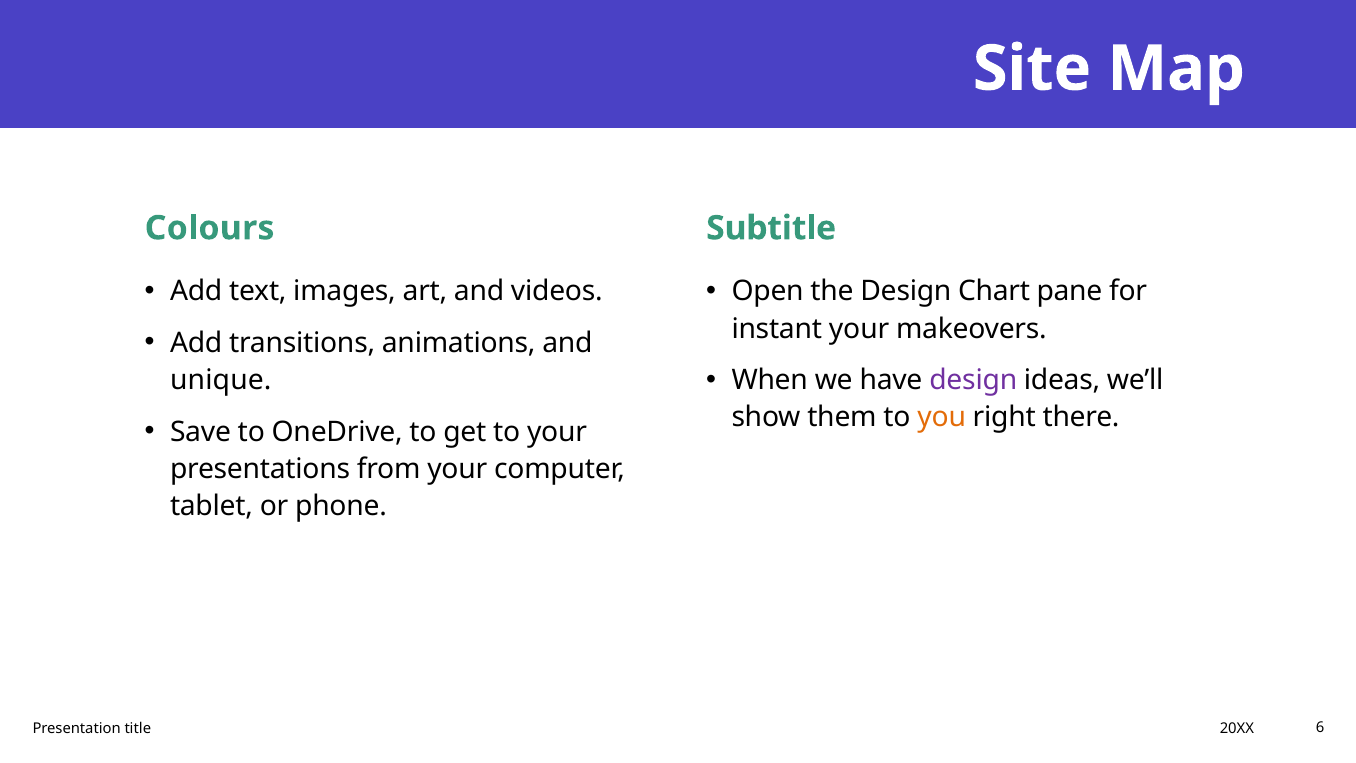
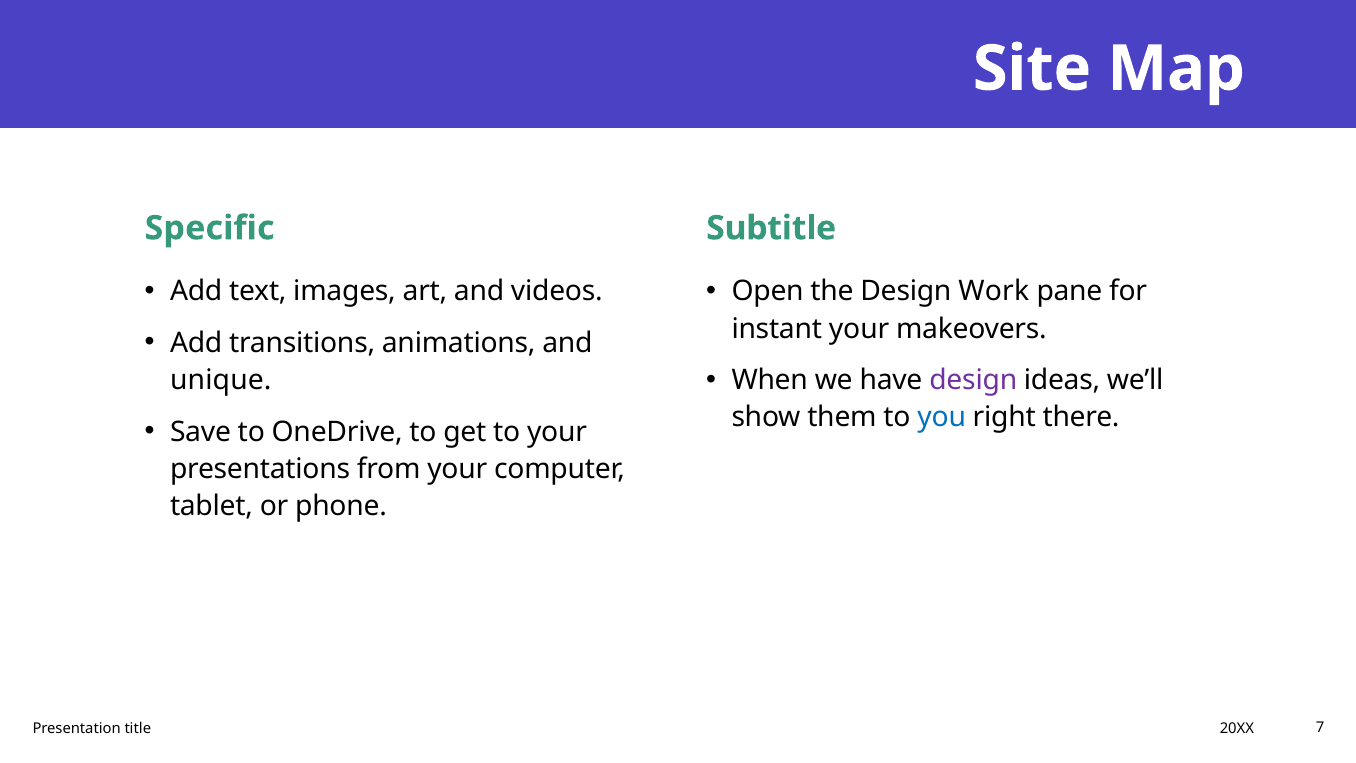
Colours: Colours -> Specific
Chart: Chart -> Work
you colour: orange -> blue
6: 6 -> 7
